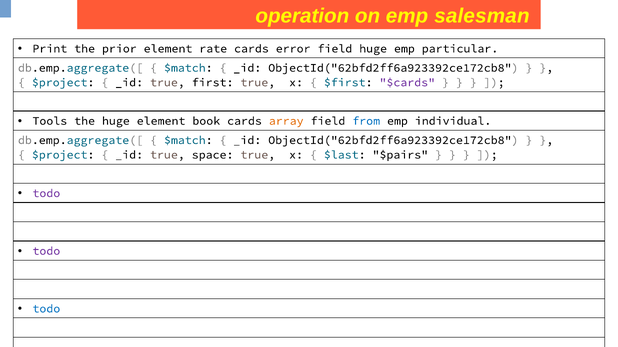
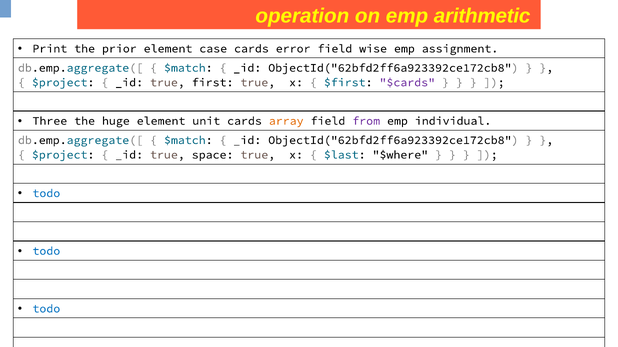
salesman: salesman -> arithmetic
rate: rate -> case
field huge: huge -> wise
particular: particular -> assignment
Tools: Tools -> Three
book: book -> unit
from colour: blue -> purple
$pairs: $pairs -> $where
todo at (46, 194) colour: purple -> blue
todo at (46, 251) colour: purple -> blue
